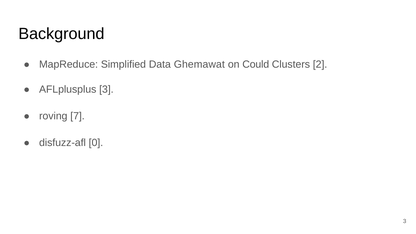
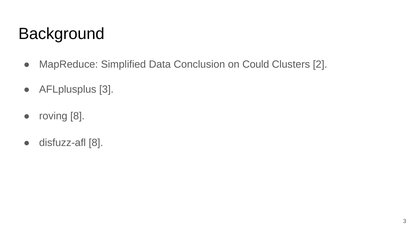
Ghemawat: Ghemawat -> Conclusion
roving 7: 7 -> 8
disfuzz-afl 0: 0 -> 8
